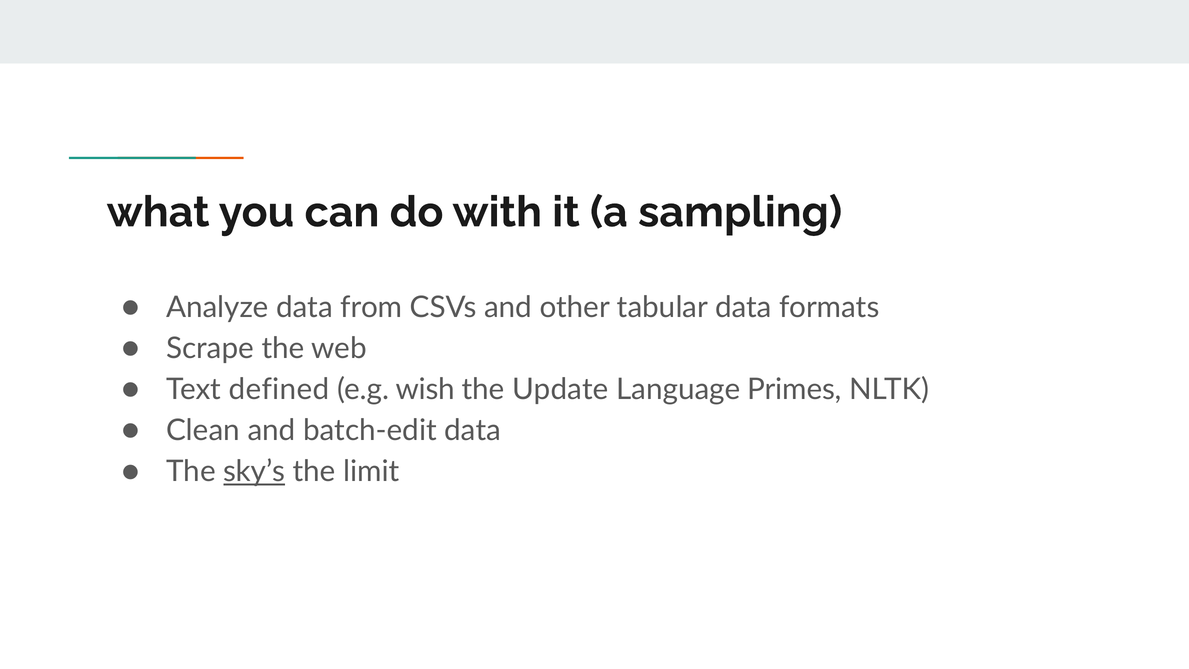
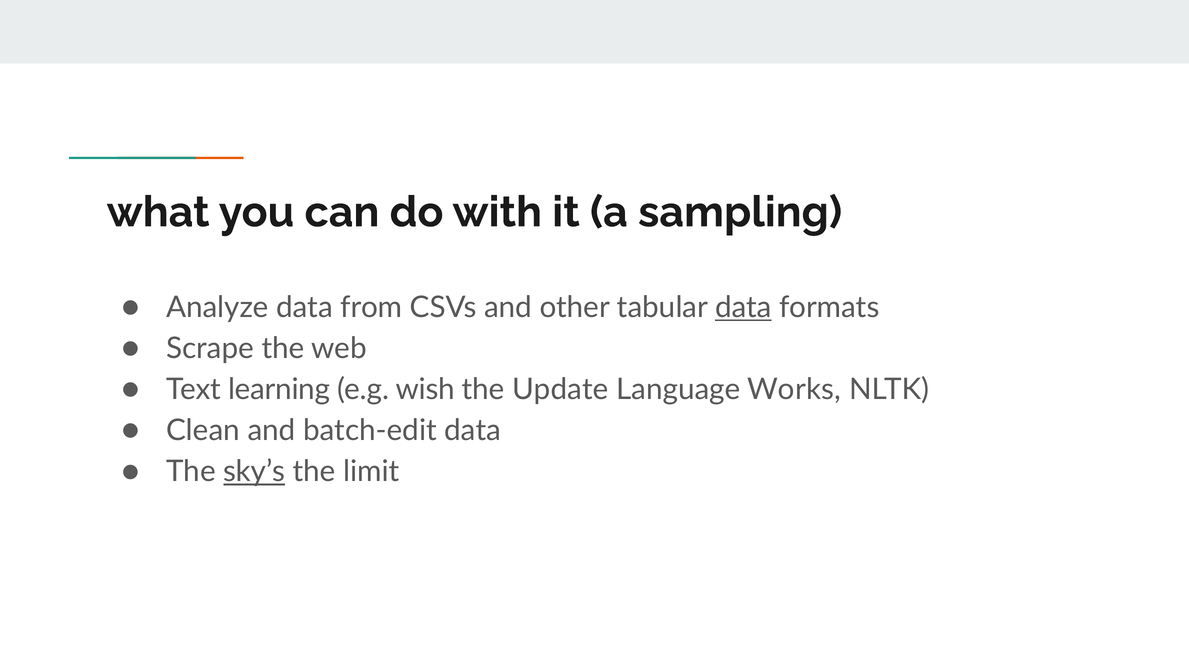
data at (743, 307) underline: none -> present
defined: defined -> learning
Primes: Primes -> Works
